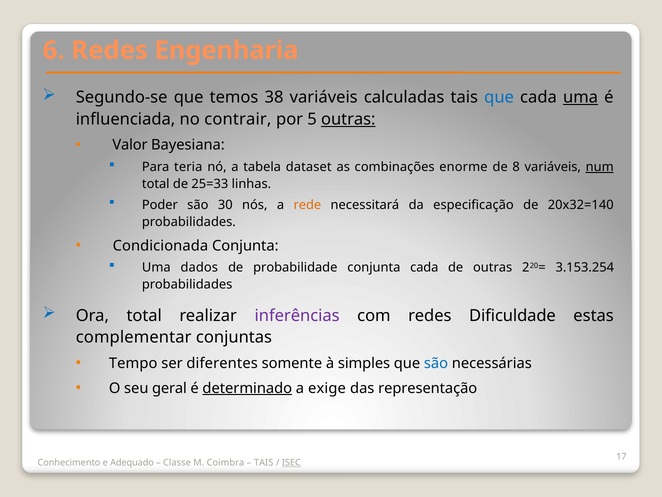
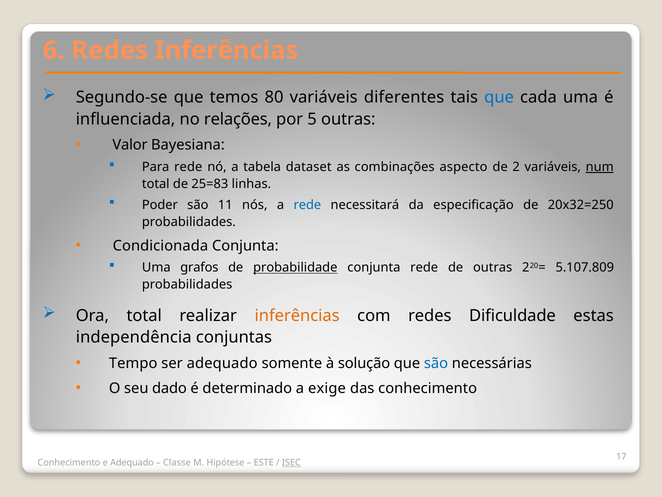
Redes Engenharia: Engenharia -> Inferências
38: 38 -> 80
calculadas: calculadas -> diferentes
uma at (581, 97) underline: present -> none
contrair: contrair -> relações
outras at (348, 119) underline: present -> none
Para teria: teria -> rede
enorme: enorme -> aspecto
8: 8 -> 2
25=33: 25=33 -> 25=83
30: 30 -> 11
rede at (307, 205) colour: orange -> blue
20x32=140: 20x32=140 -> 20x32=250
dados: dados -> grafos
probabilidade underline: none -> present
conjunta cada: cada -> rede
3.153.254: 3.153.254 -> 5.107.809
inferências at (297, 315) colour: purple -> orange
complementar: complementar -> independência
ser diferentes: diferentes -> adequado
simples: simples -> solução
geral: geral -> dado
determinado underline: present -> none
das representação: representação -> conhecimento
Coimbra: Coimbra -> Hipótese
TAIS at (264, 462): TAIS -> ESTE
